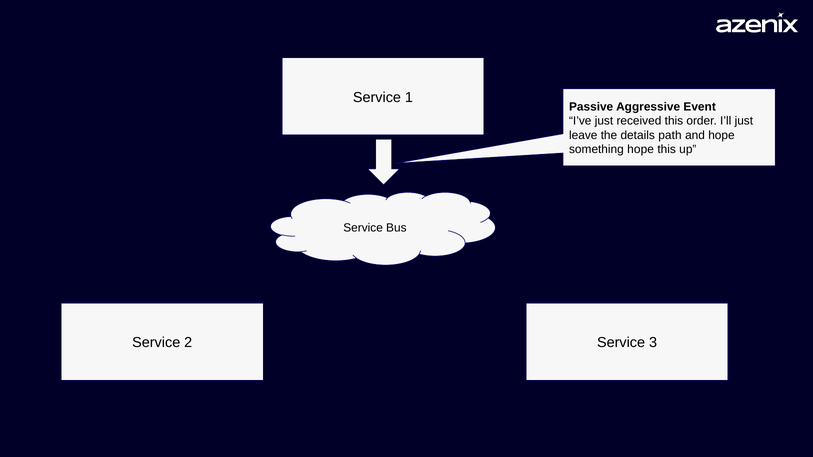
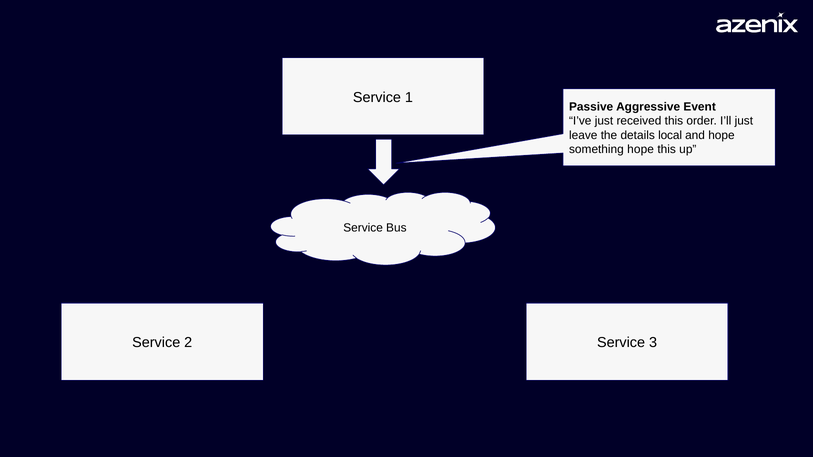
path: path -> local
